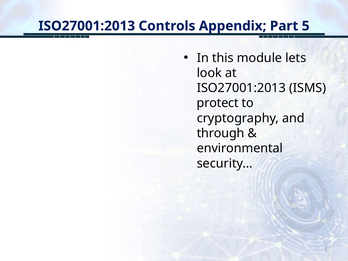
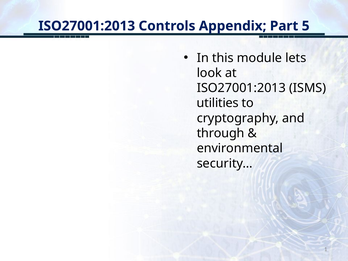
protect: protect -> utilities
